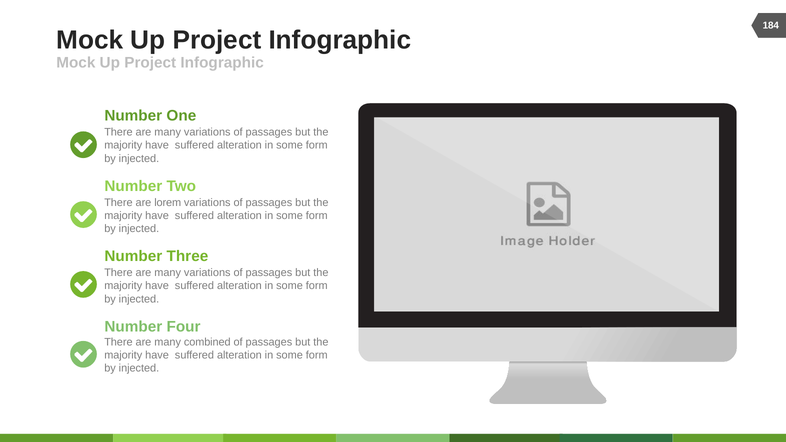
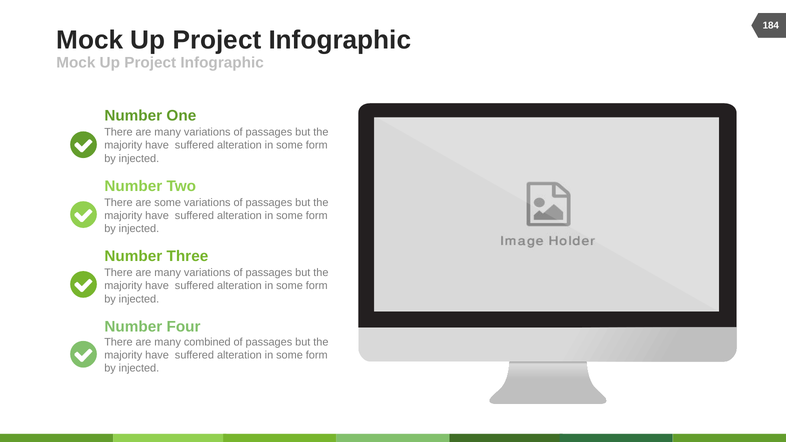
are lorem: lorem -> some
